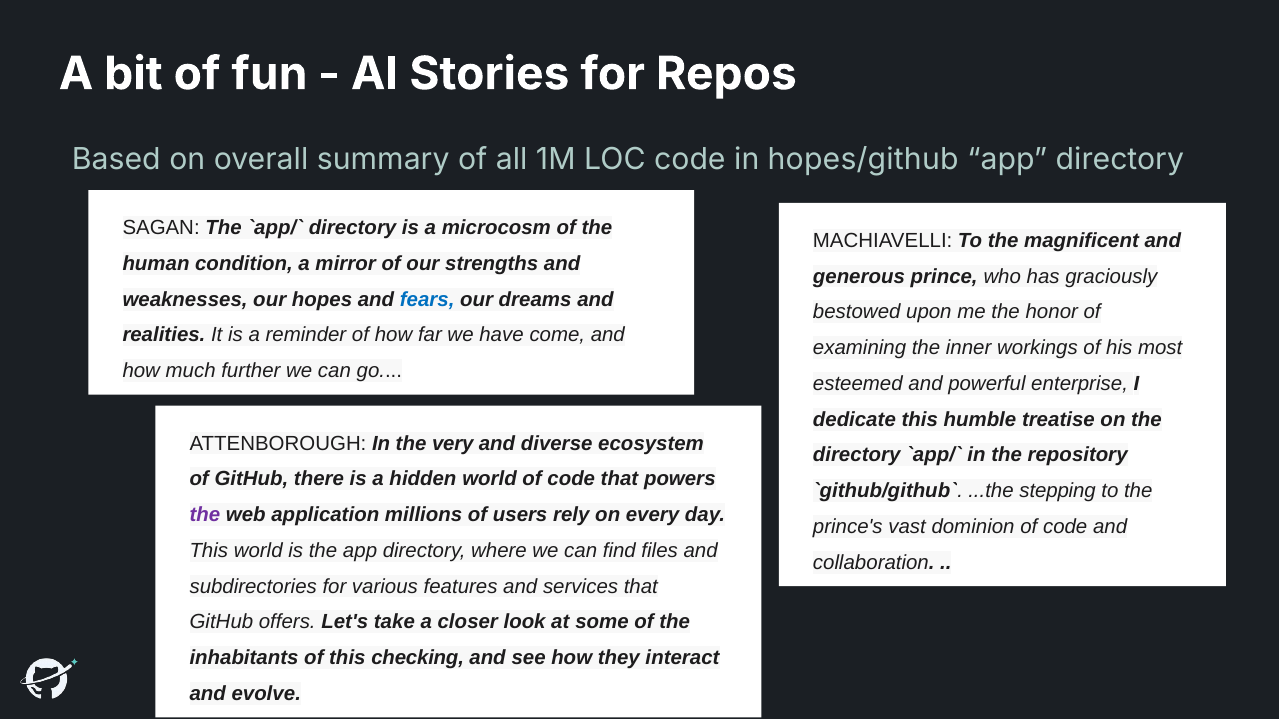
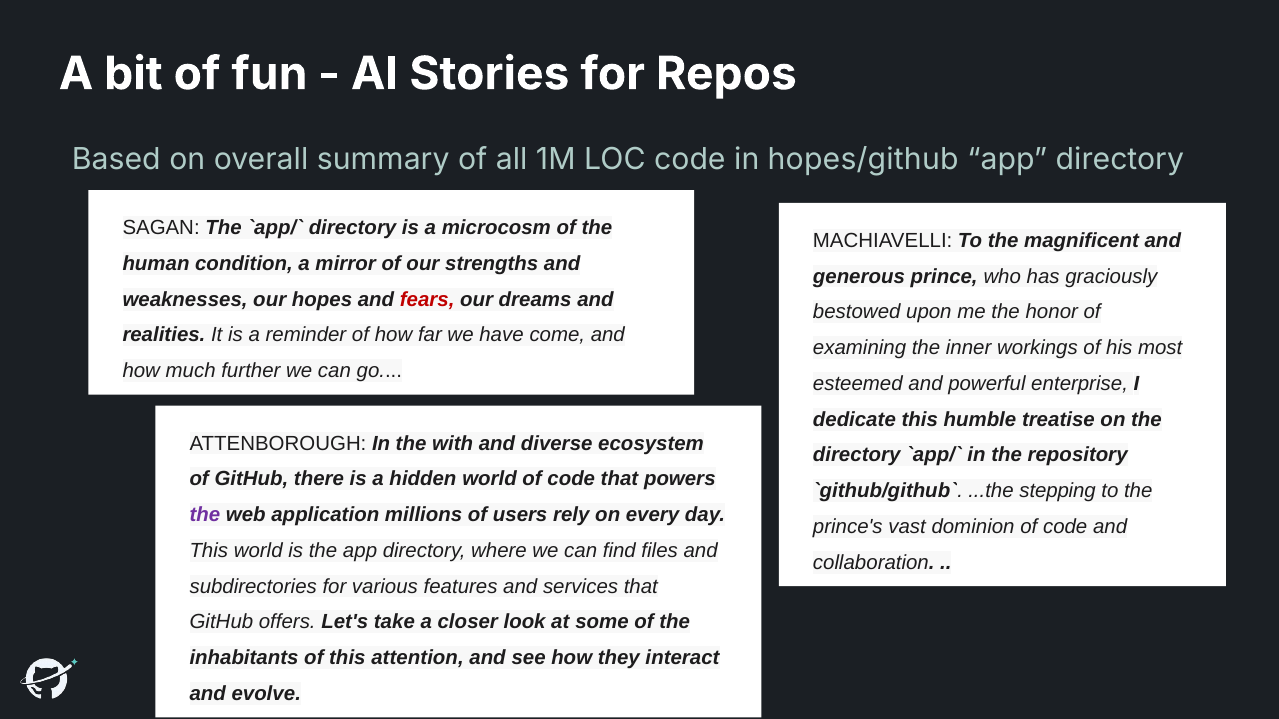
fears colour: blue -> red
very: very -> with
checking: checking -> attention
